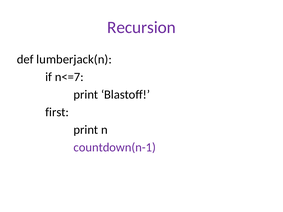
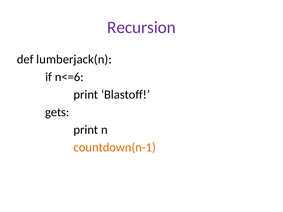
n<=7: n<=7 -> n<=6
first: first -> gets
countdown(n-1 colour: purple -> orange
